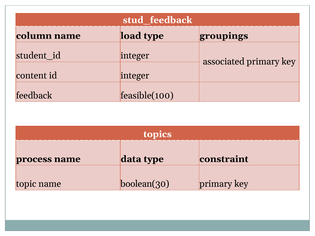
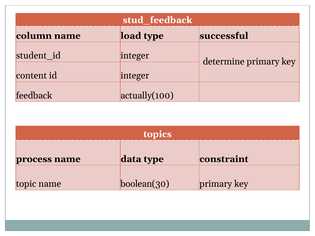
groupings: groupings -> successful
associated: associated -> determine
feasible(100: feasible(100 -> actually(100
